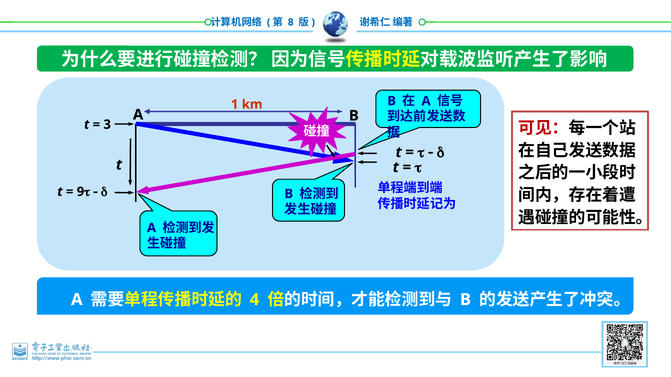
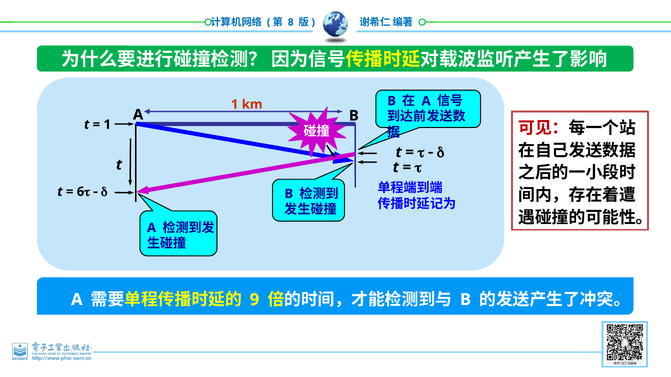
3 at (107, 125): 3 -> 1
9: 9 -> 6
4: 4 -> 9
